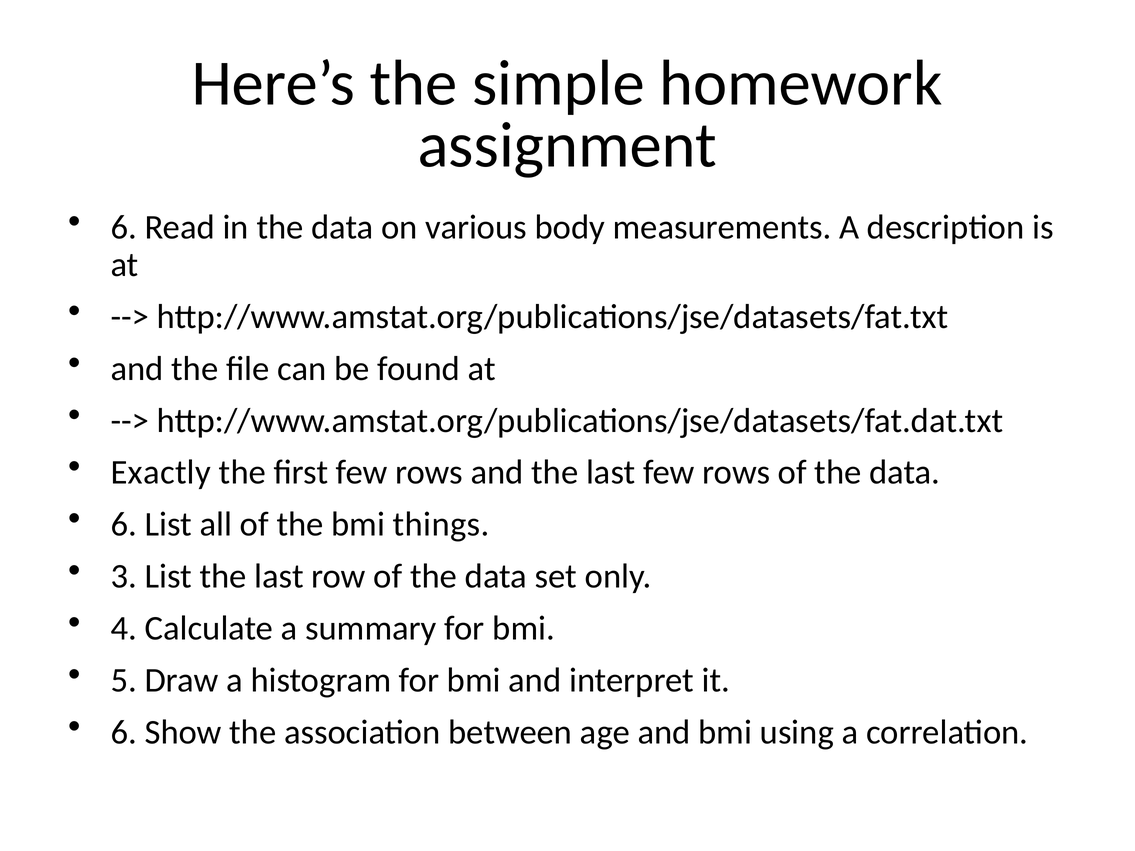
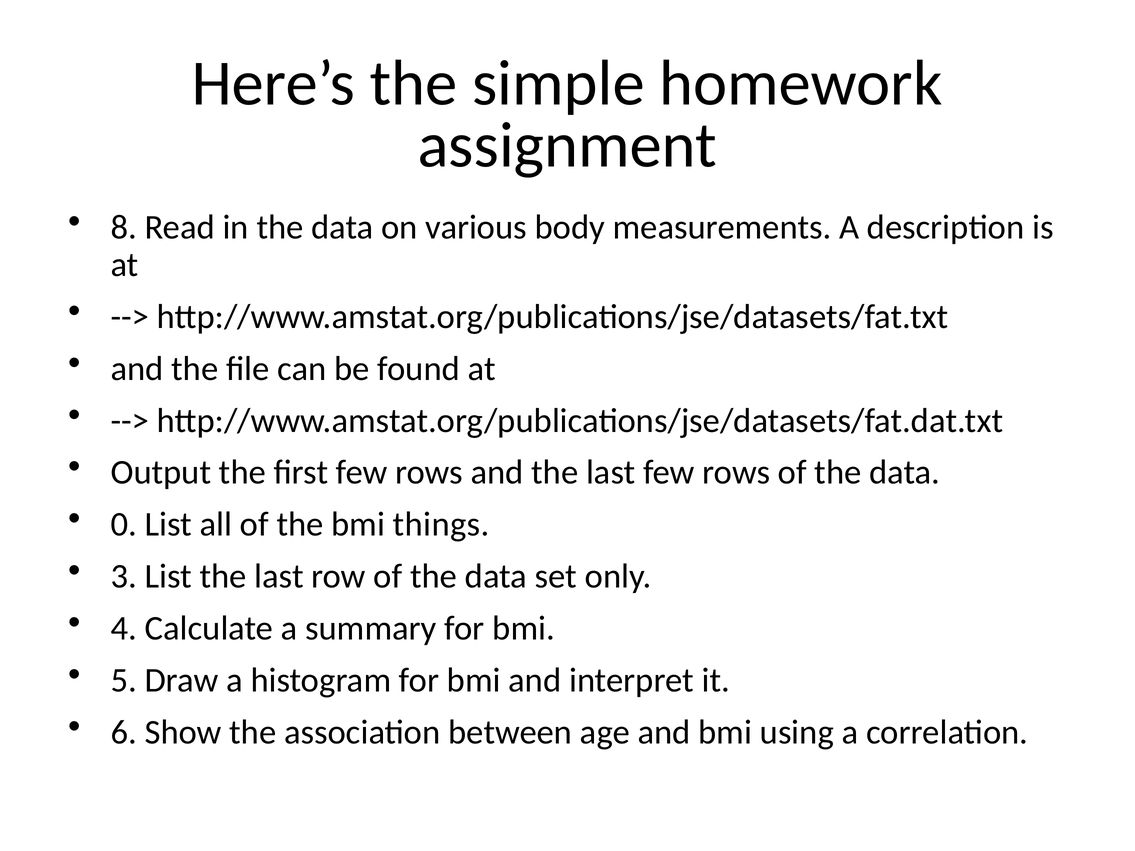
6 at (124, 228): 6 -> 8
Exactly: Exactly -> Output
6 at (124, 525): 6 -> 0
